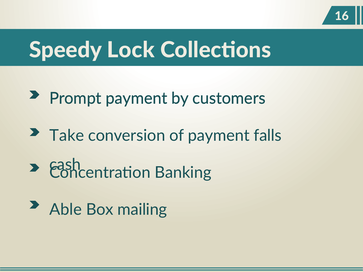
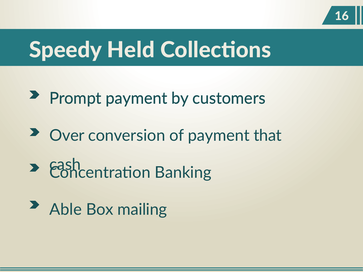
Lock: Lock -> Held
Take: Take -> Over
falls: falls -> that
